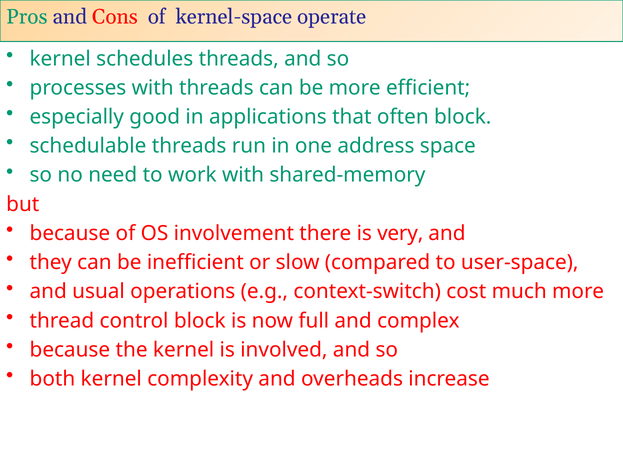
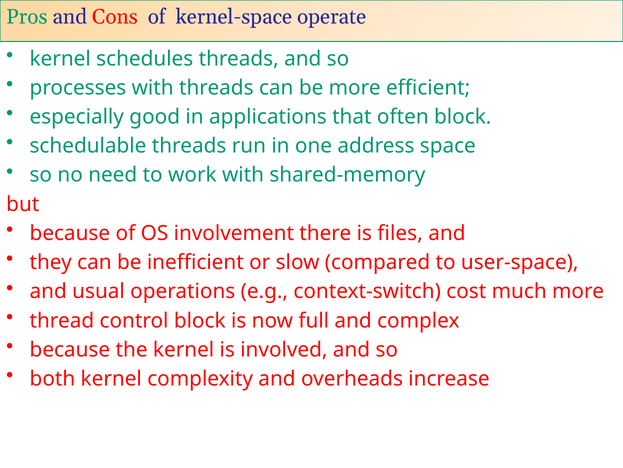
very: very -> files
